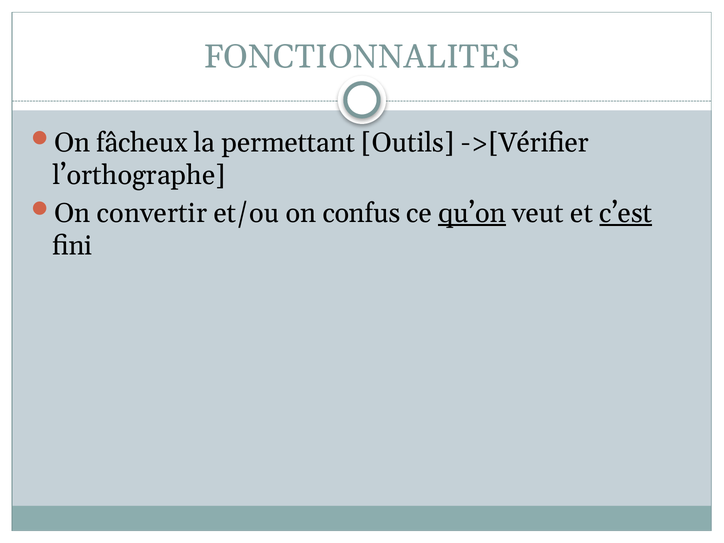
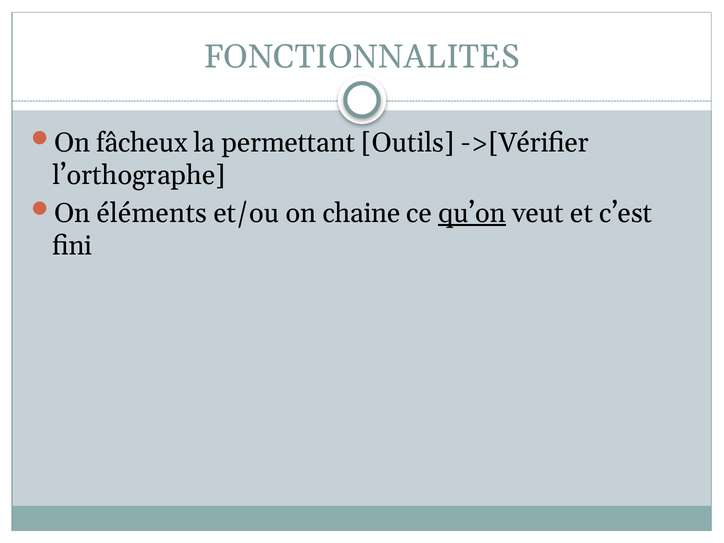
convertir: convertir -> éléments
confus: confus -> chaine
c’est underline: present -> none
